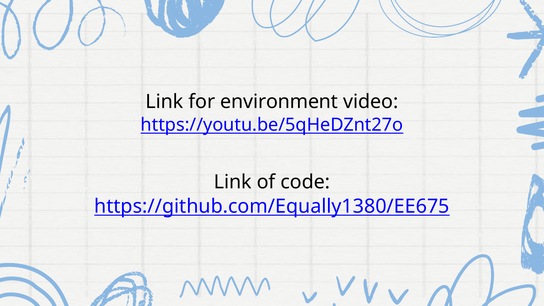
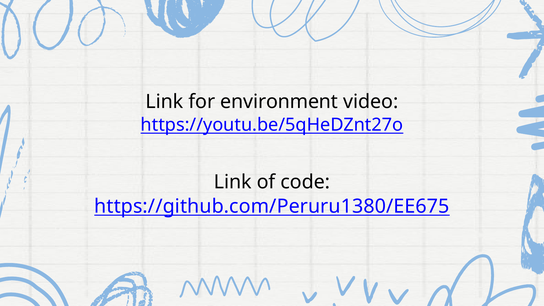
https://github.com/Equally1380/EE675: https://github.com/Equally1380/EE675 -> https://github.com/Peruru1380/EE675
